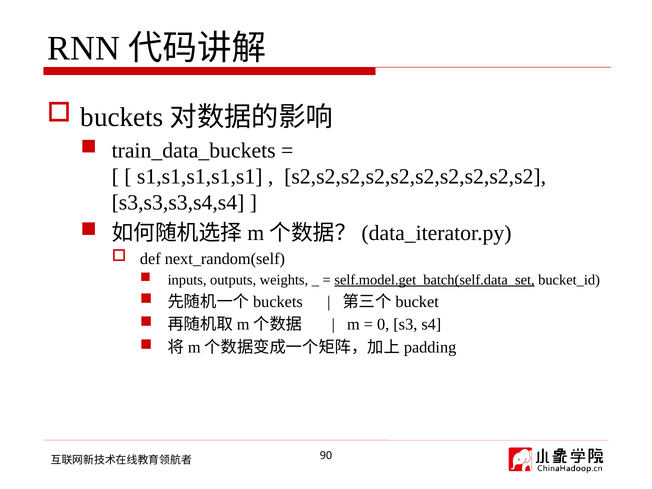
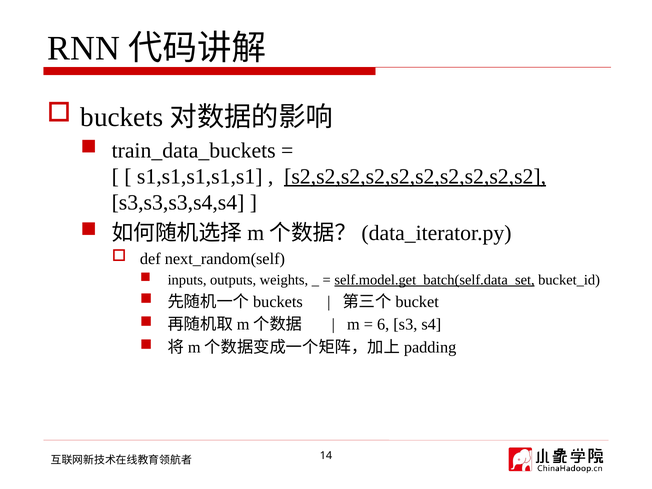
s2,s2,s2,s2,s2,s2,s2,s2,s2,s2 underline: none -> present
0: 0 -> 6
90: 90 -> 14
